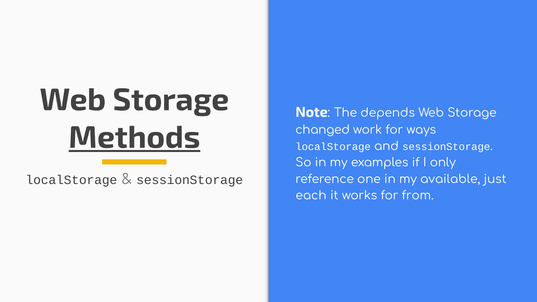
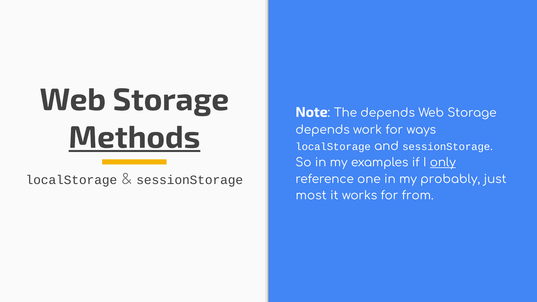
changed at (323, 130): changed -> depends
only underline: none -> present
available: available -> probably
each: each -> most
